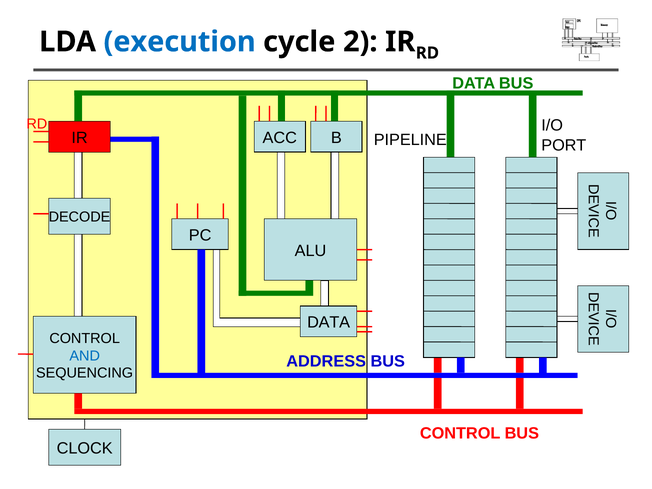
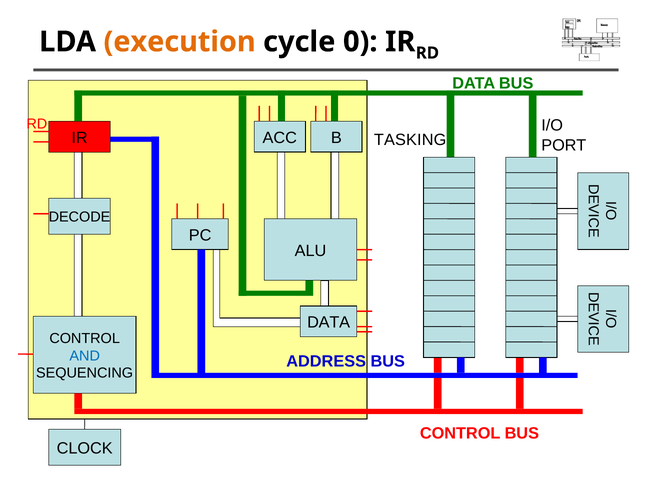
execution colour: blue -> orange
2: 2 -> 0
PIPELINE: PIPELINE -> TASKING
